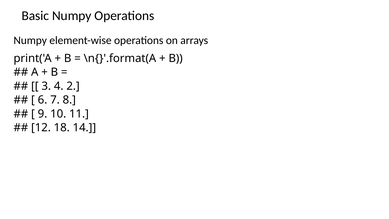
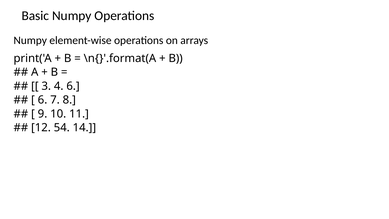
4 2: 2 -> 6
18: 18 -> 54
